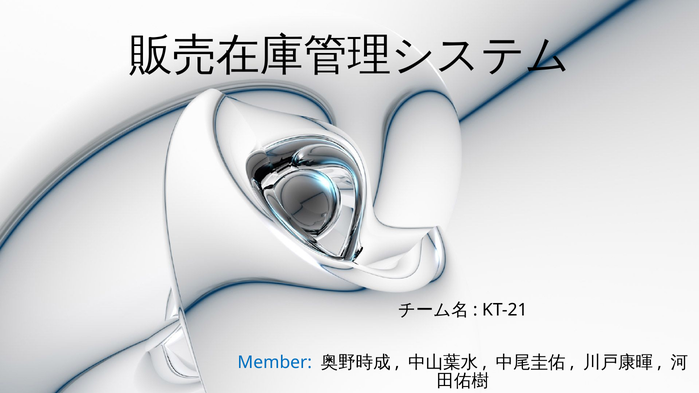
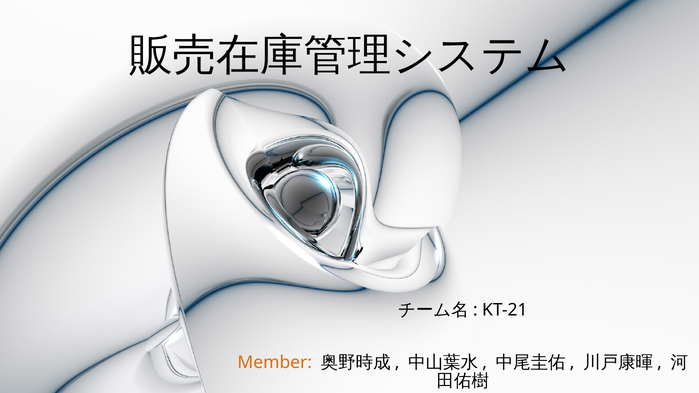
Member colour: blue -> orange
